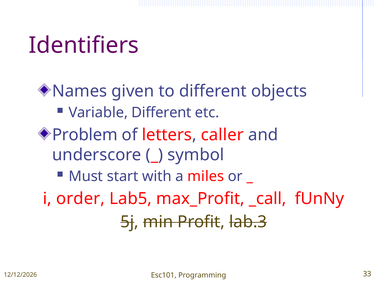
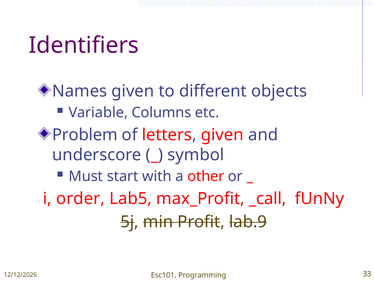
Variable Different: Different -> Columns
letters caller: caller -> given
miles: miles -> other
lab.3: lab.3 -> lab.9
